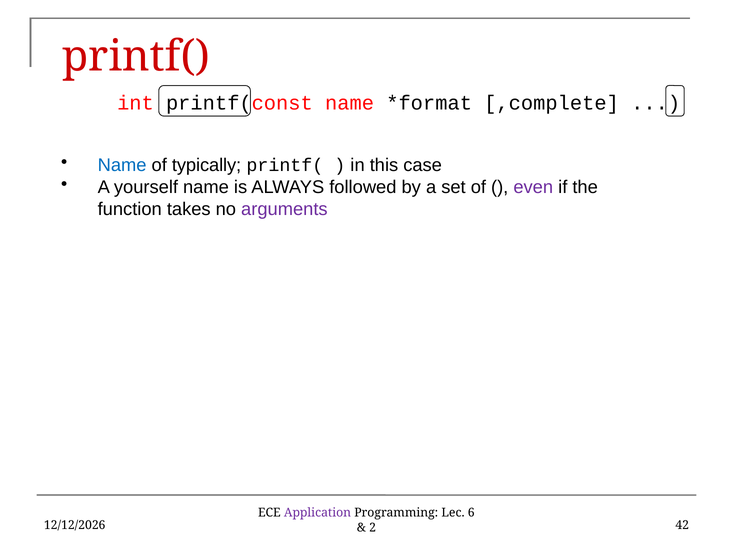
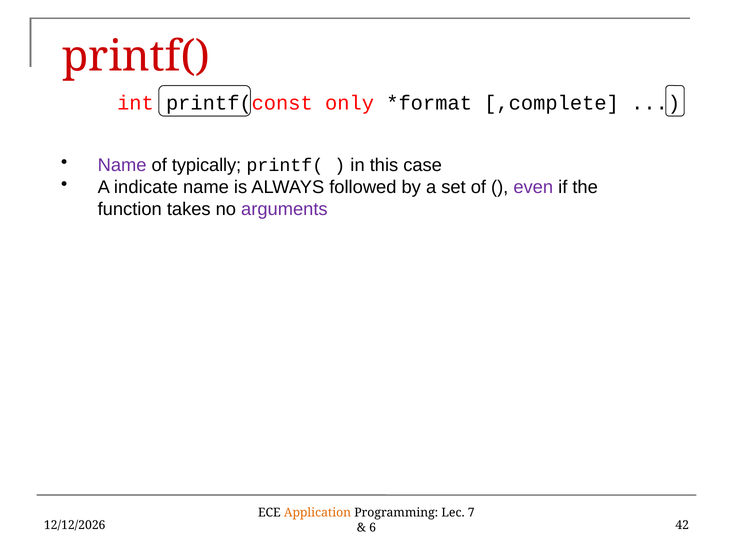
printf(const name: name -> only
Name at (122, 165) colour: blue -> purple
yourself: yourself -> indicate
Application colour: purple -> orange
6: 6 -> 7
2: 2 -> 6
